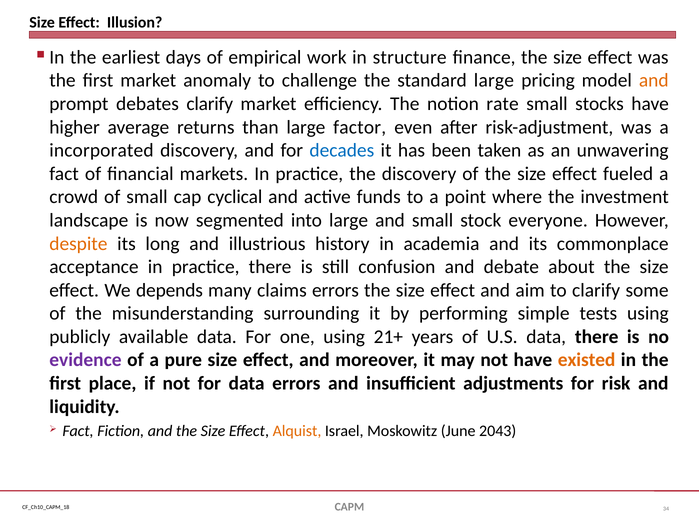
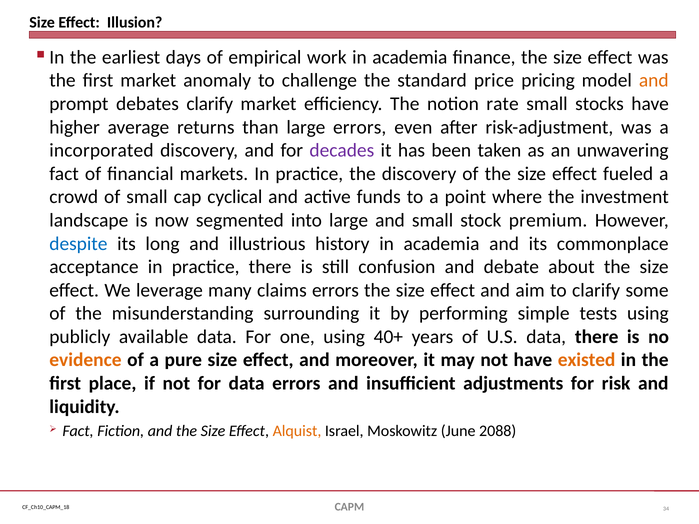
work in structure: structure -> academia
standard large: large -> price
large factor: factor -> errors
decades colour: blue -> purple
everyone: everyone -> premium
despite colour: orange -> blue
depends: depends -> leverage
21+: 21+ -> 40+
evidence colour: purple -> orange
2043: 2043 -> 2088
